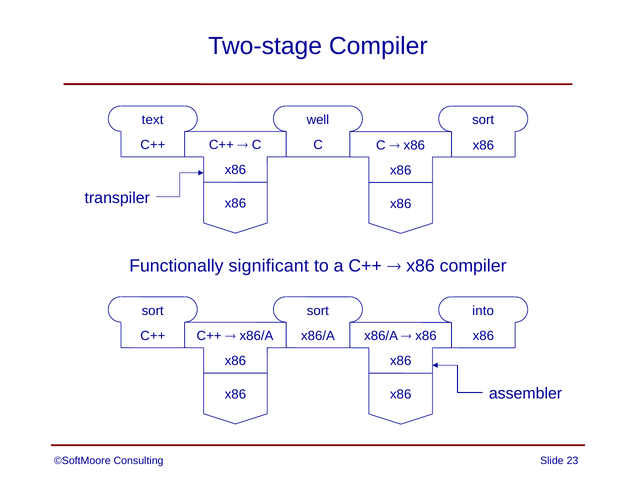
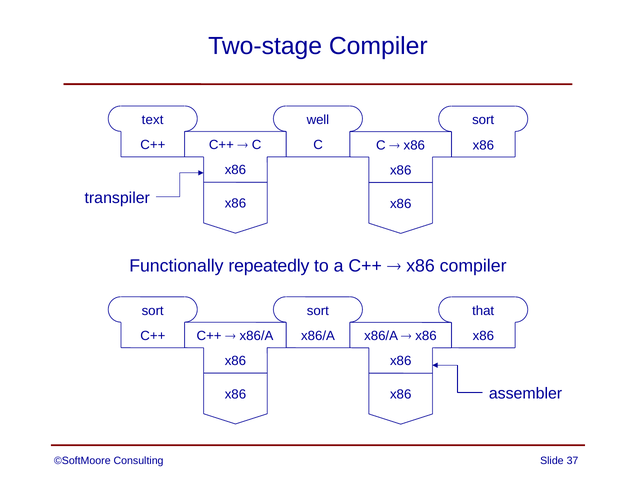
significant: significant -> repeatedly
into: into -> that
23: 23 -> 37
